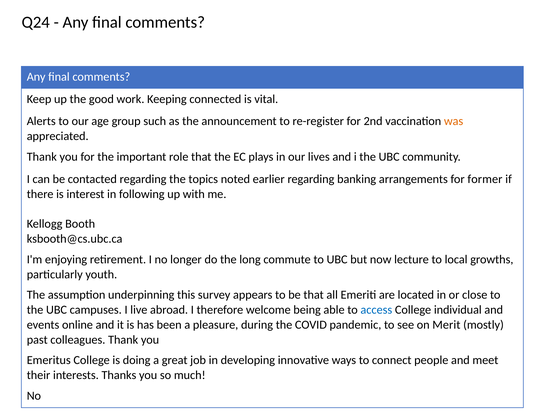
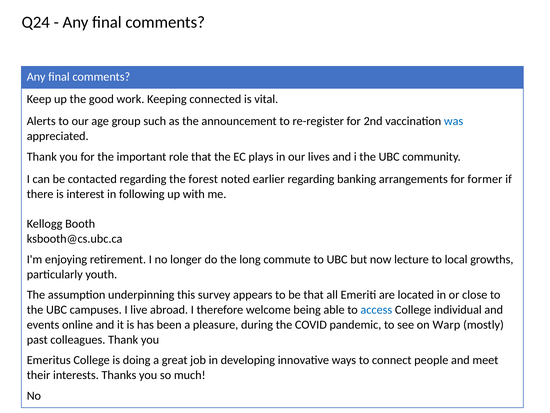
was colour: orange -> blue
topics: topics -> forest
Merit: Merit -> Warp
